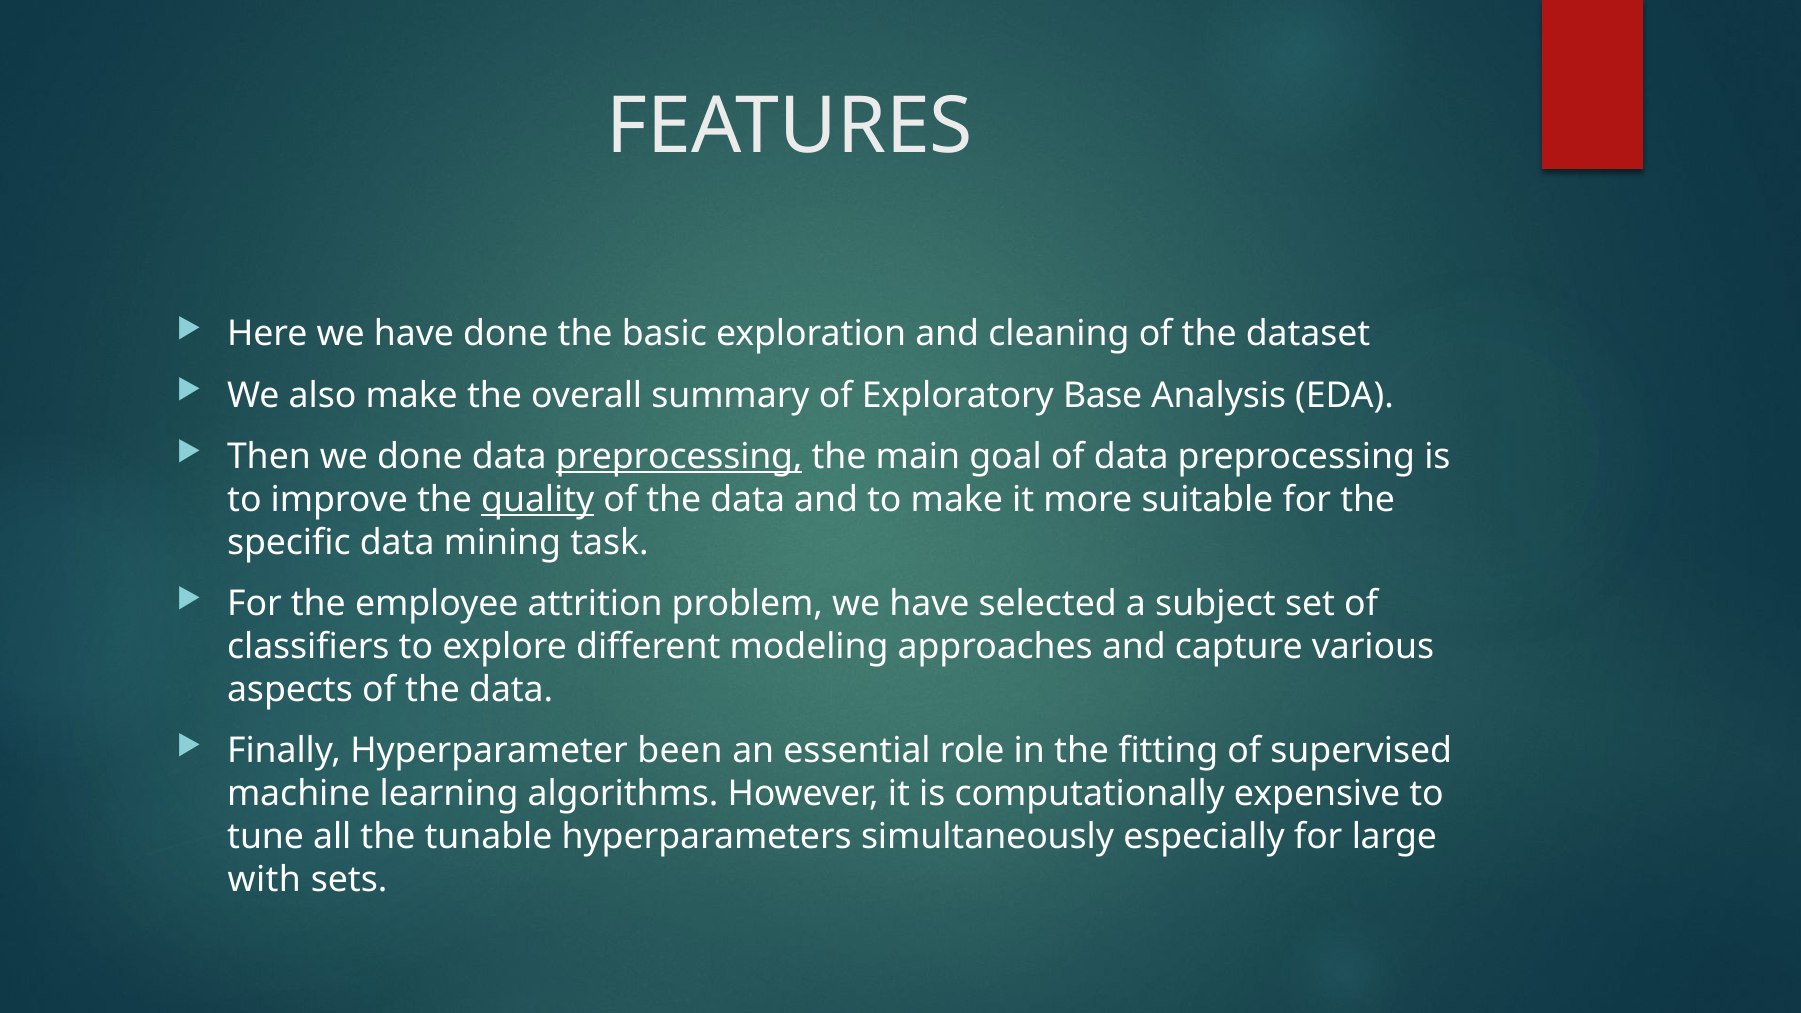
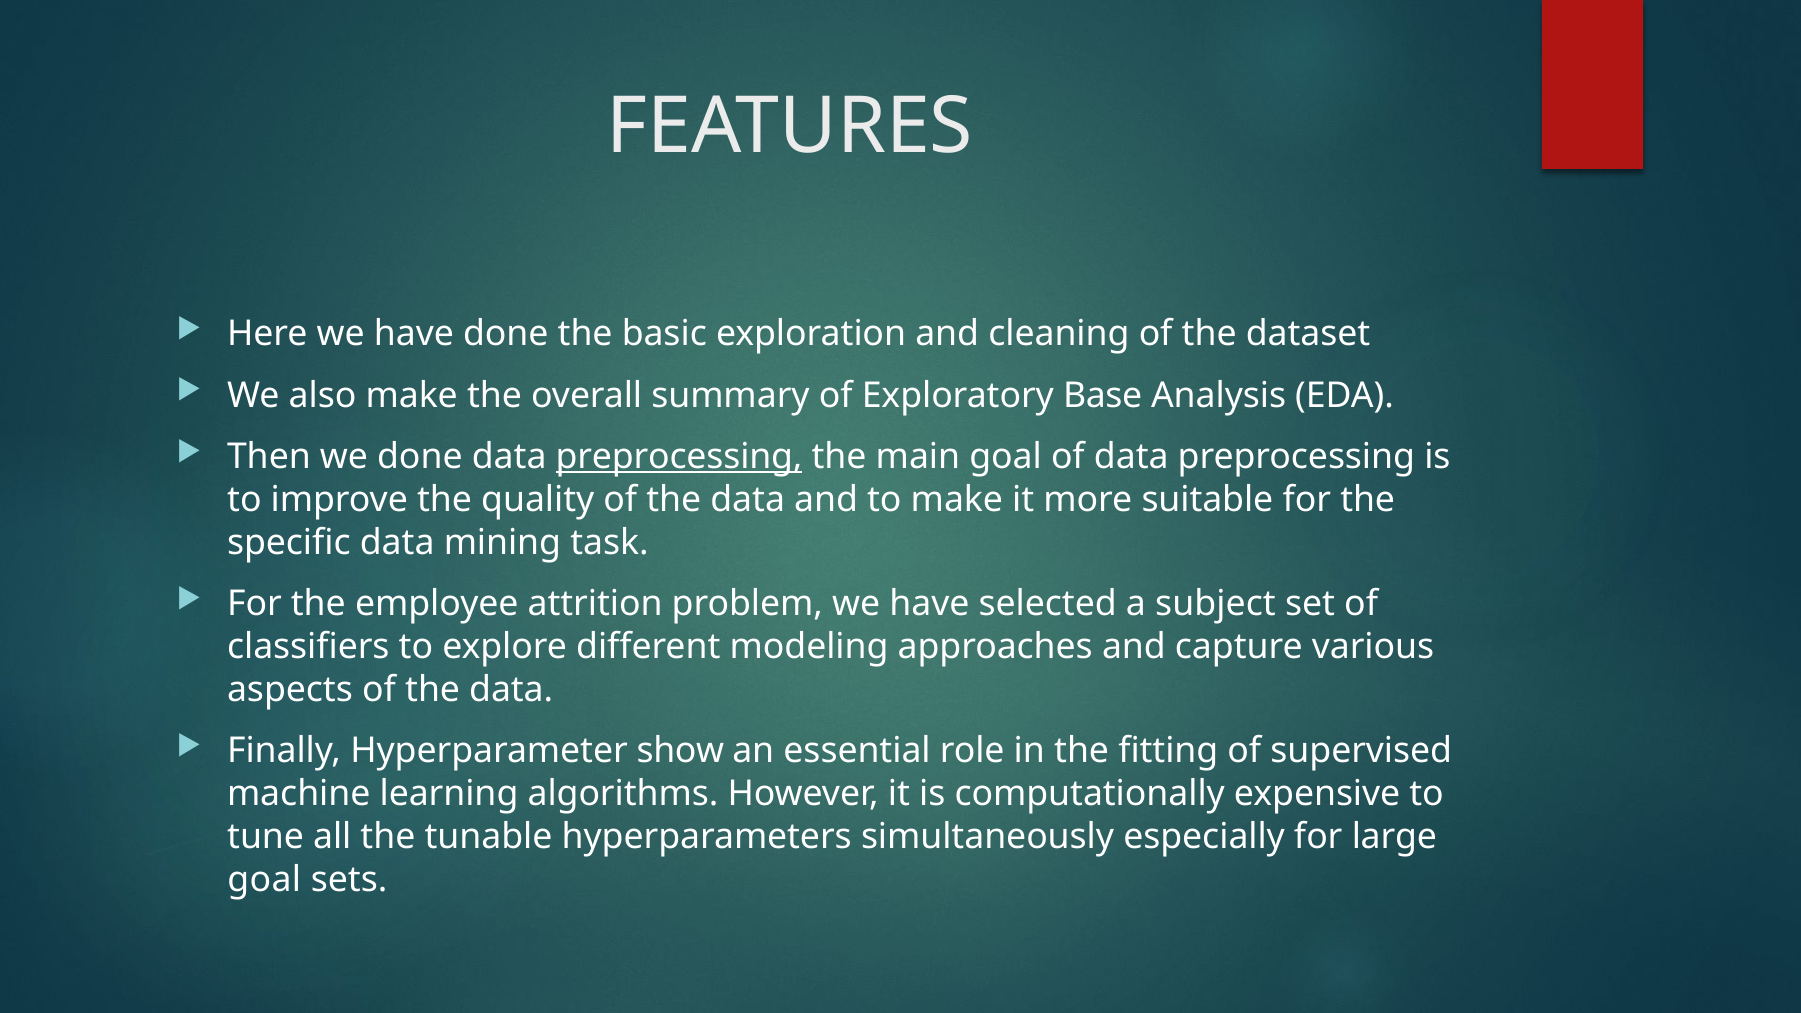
quality underline: present -> none
been: been -> show
with at (264, 879): with -> goal
